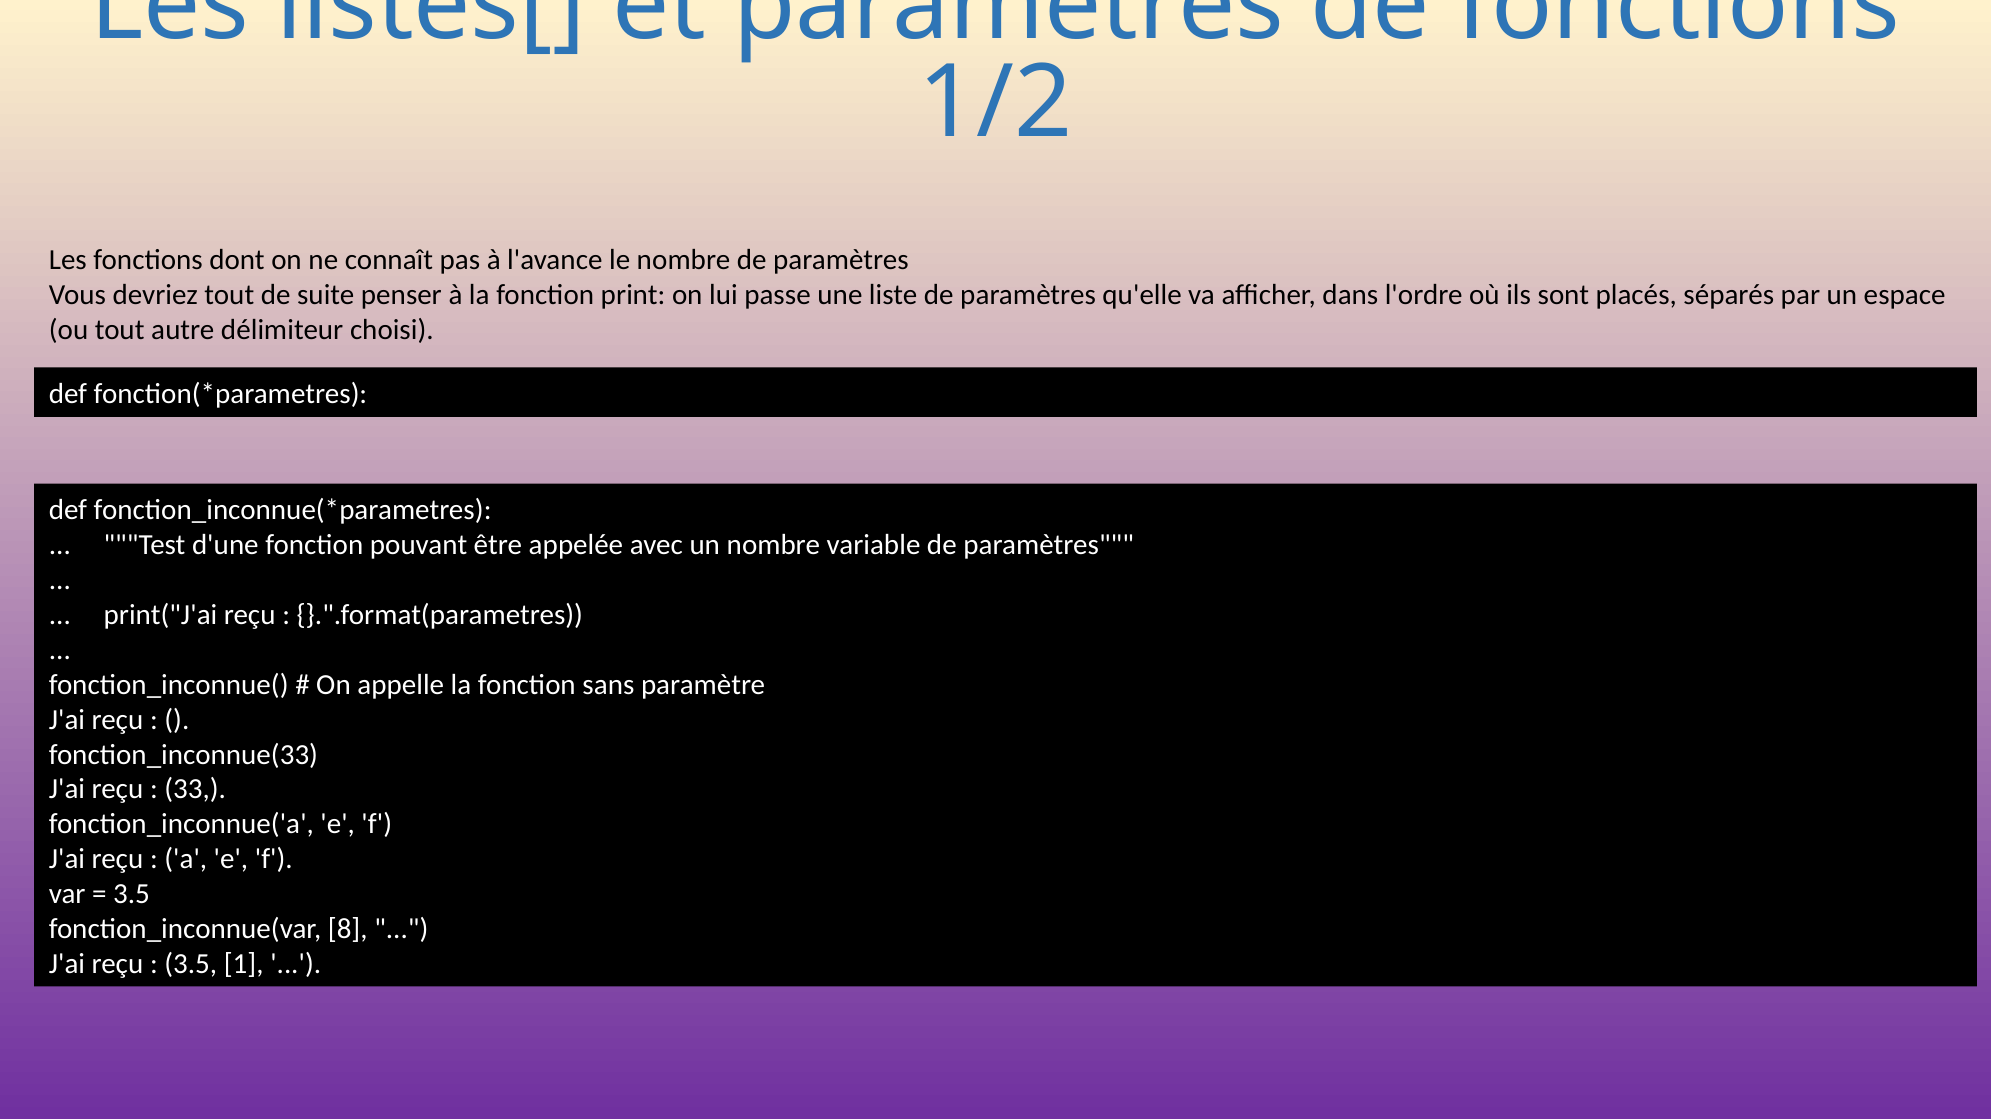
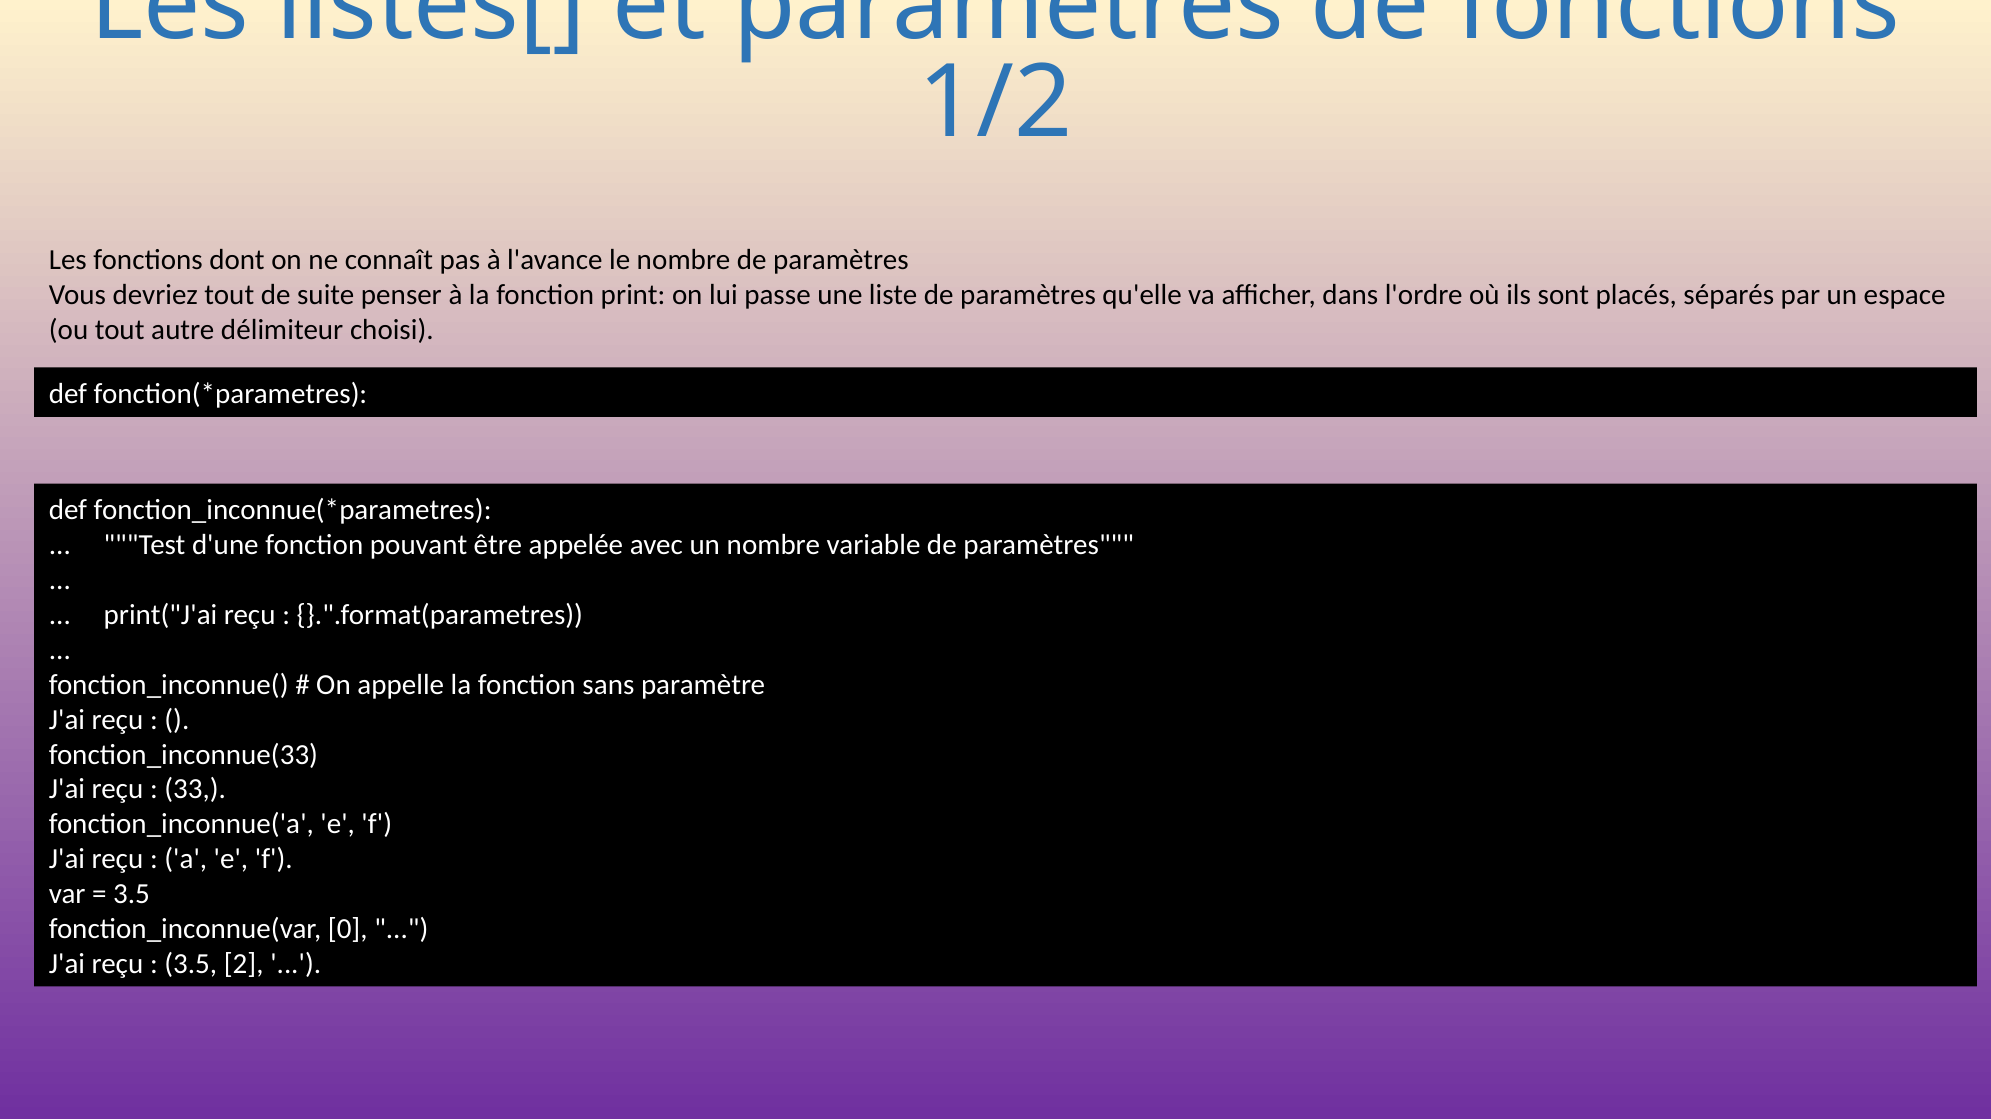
8: 8 -> 0
1: 1 -> 2
